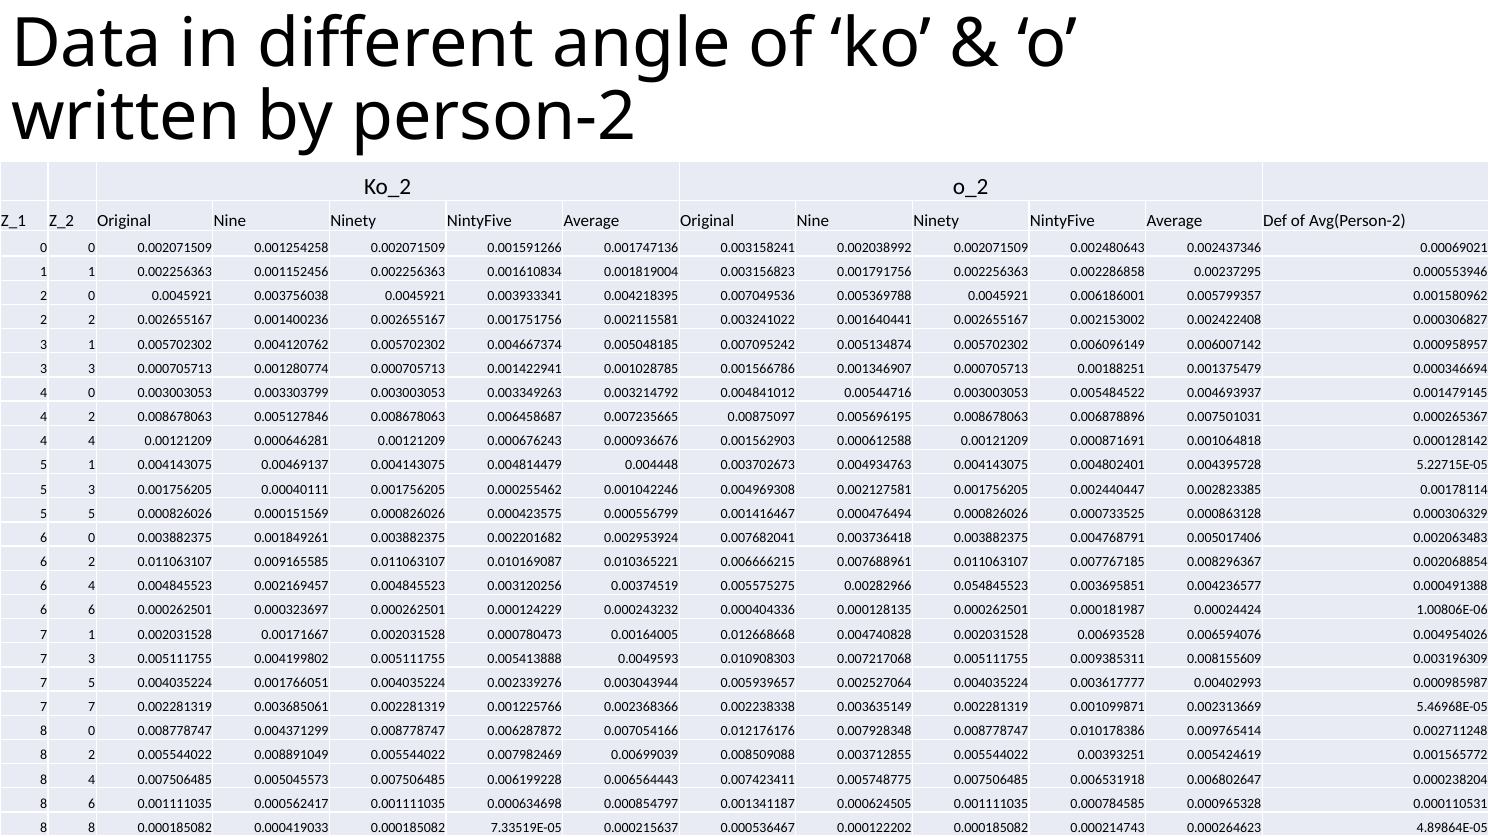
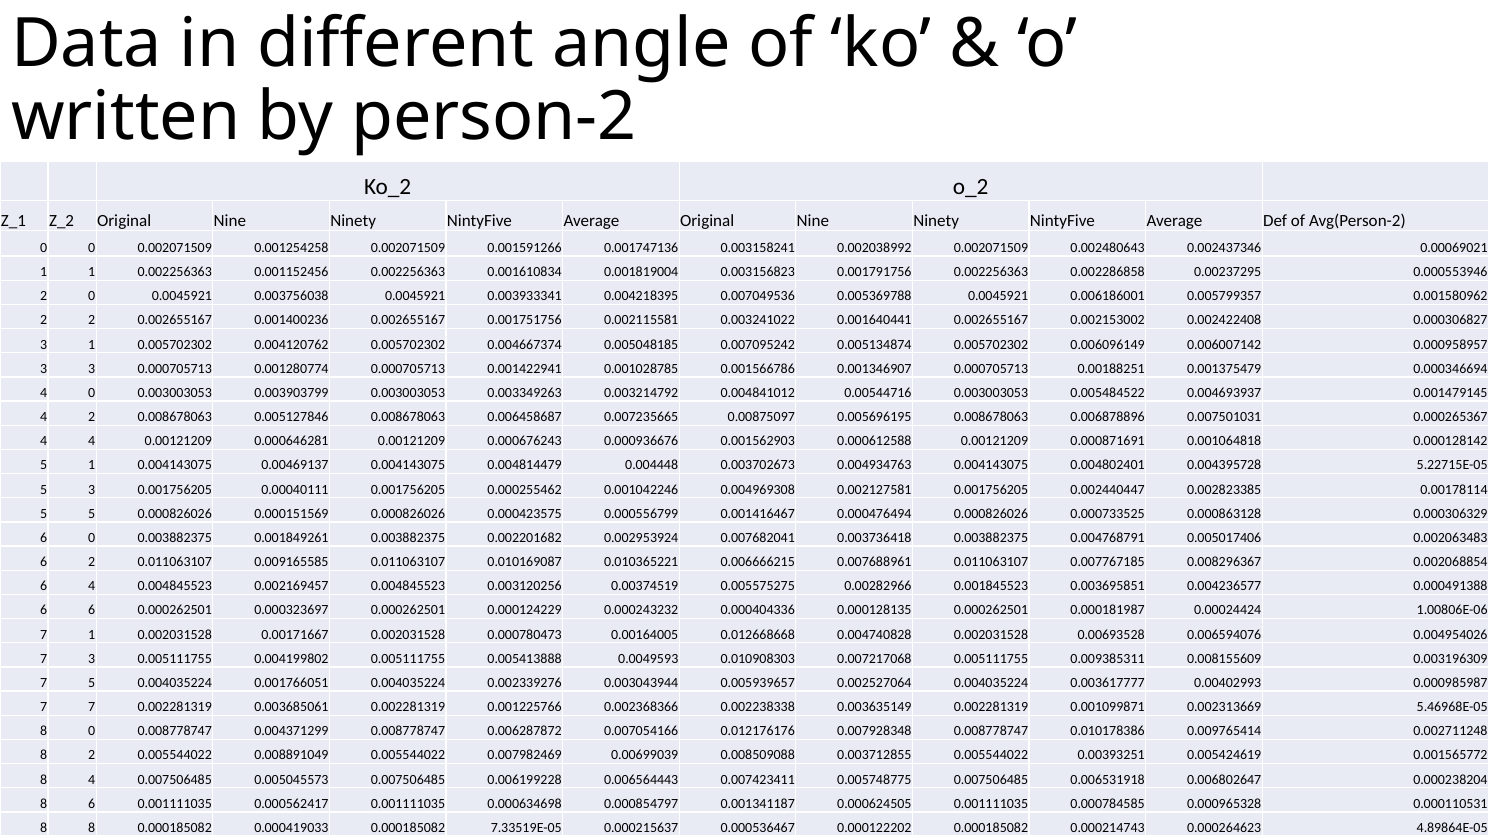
0.003303799: 0.003303799 -> 0.003903799
0.054845523: 0.054845523 -> 0.001845523
